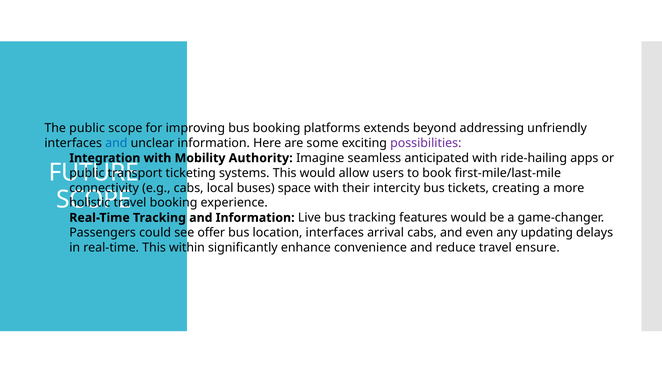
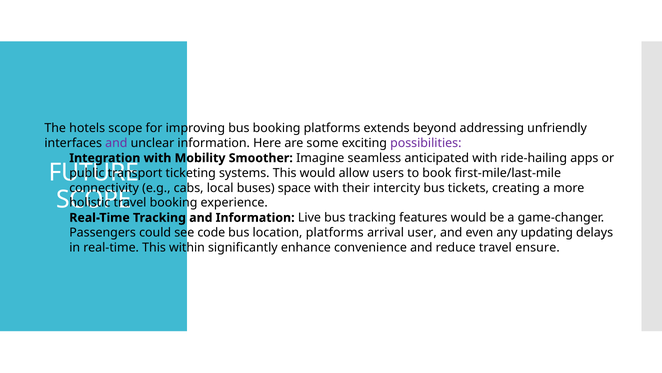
The public: public -> hotels
and at (116, 143) colour: blue -> purple
Authority: Authority -> Smoother
offer: offer -> code
location interfaces: interfaces -> platforms
arrival cabs: cabs -> user
